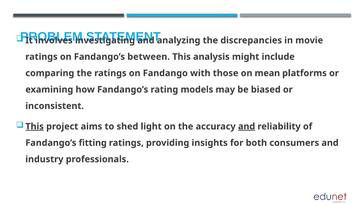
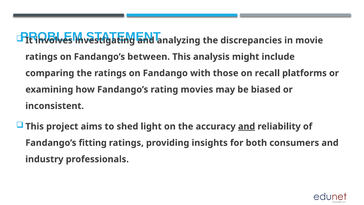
mean: mean -> recall
models: models -> movies
This at (35, 126) underline: present -> none
